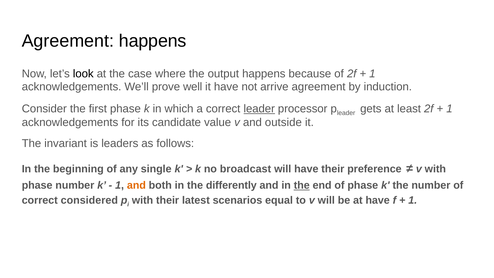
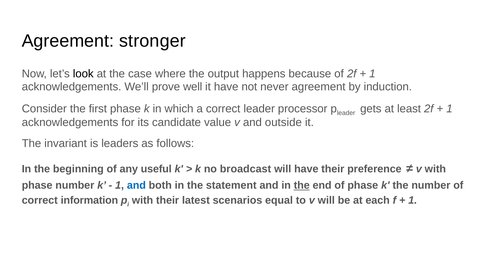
Agreement happens: happens -> stronger
arrive: arrive -> never
leader at (259, 109) underline: present -> none
single: single -> useful
and at (136, 185) colour: orange -> blue
differently: differently -> statement
considered: considered -> information
at have: have -> each
